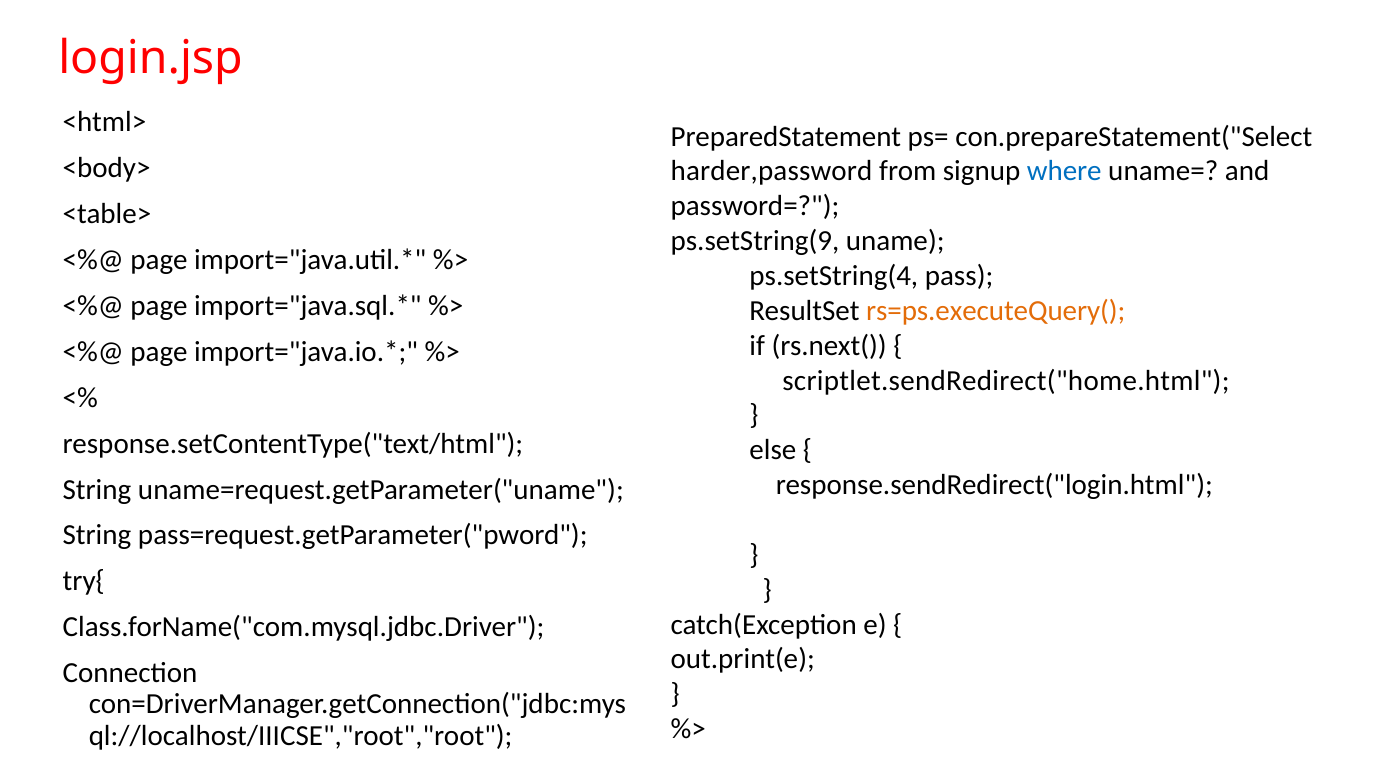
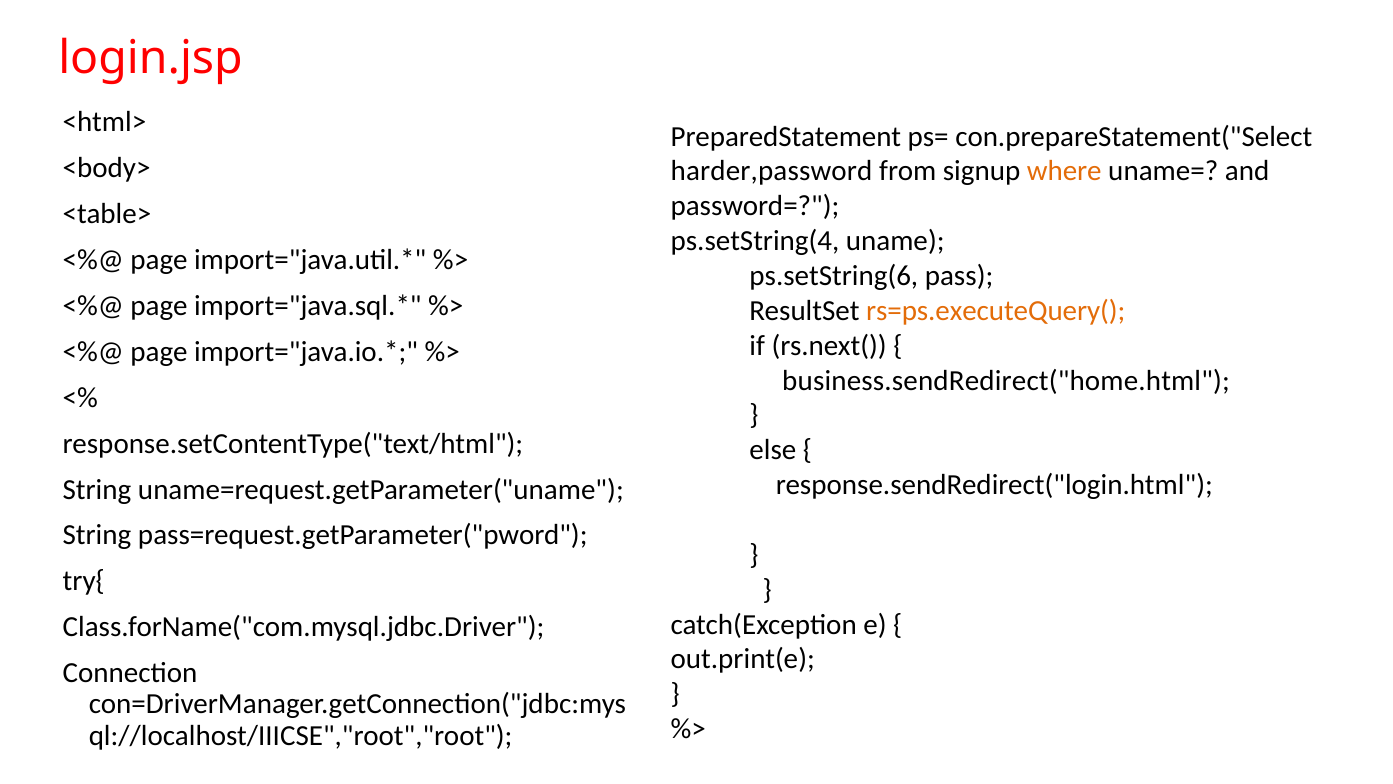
where colour: blue -> orange
ps.setString(9: ps.setString(9 -> ps.setString(4
ps.setString(4: ps.setString(4 -> ps.setString(6
scriptlet.sendRedirect("home.html: scriptlet.sendRedirect("home.html -> business.sendRedirect("home.html
